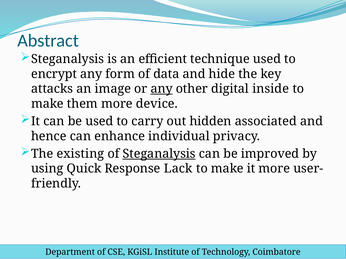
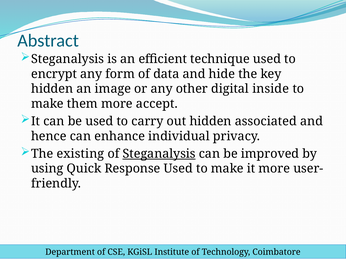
attacks at (52, 89): attacks -> hidden
any at (162, 89) underline: present -> none
device: device -> accept
Response Lack: Lack -> Used
